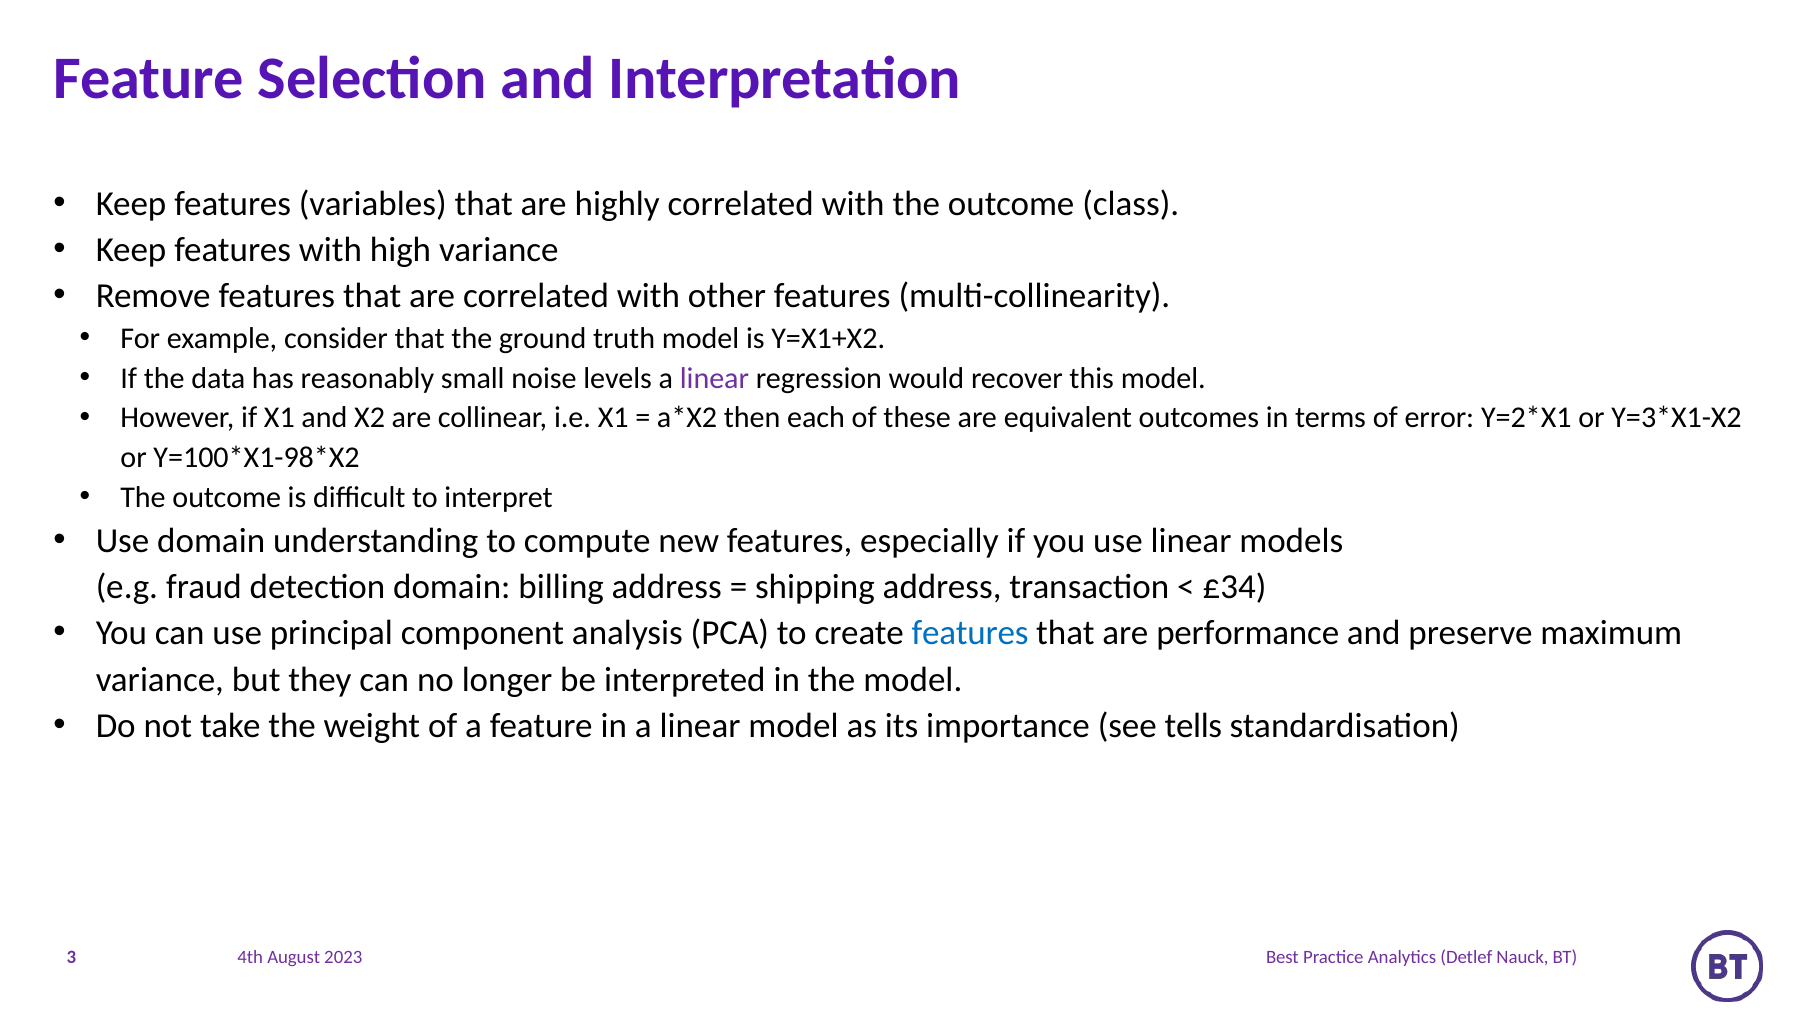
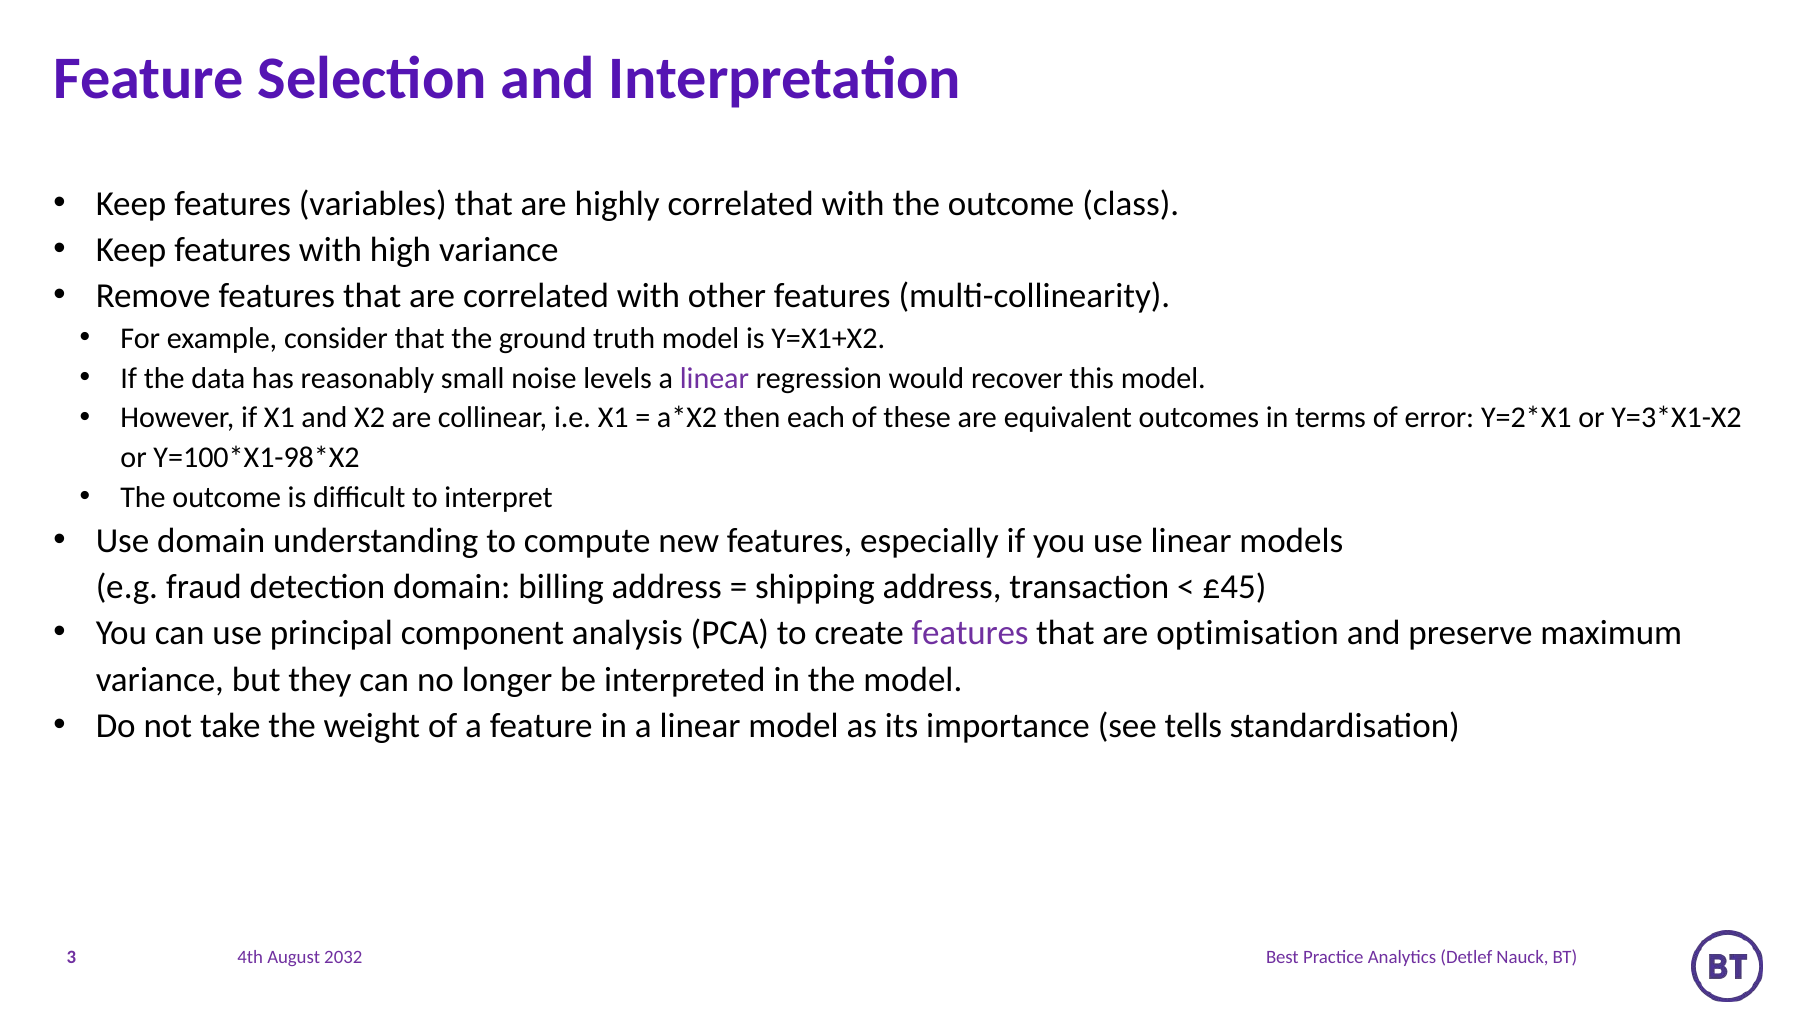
£34: £34 -> £45
features at (970, 633) colour: blue -> purple
performance: performance -> optimisation
2023: 2023 -> 2032
